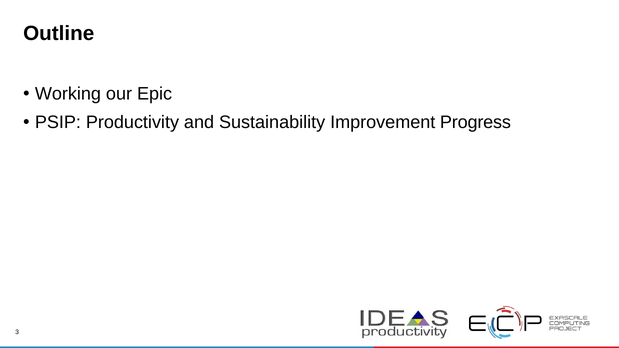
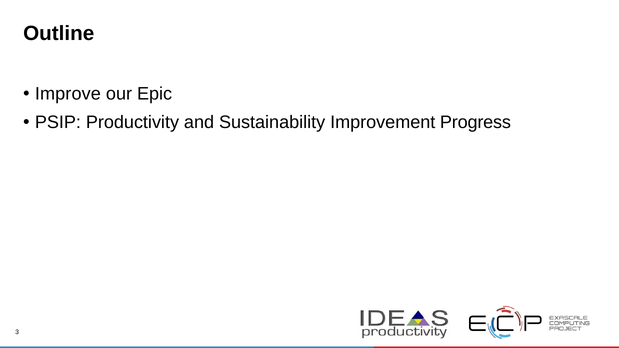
Working: Working -> Improve
